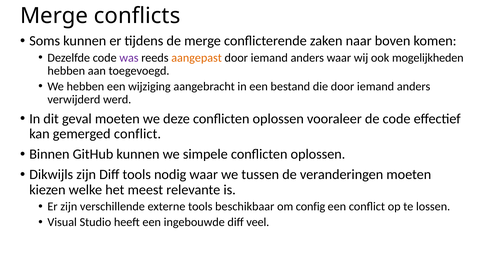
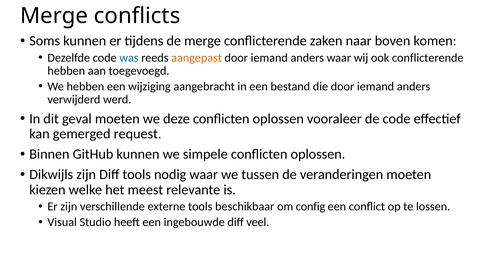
was colour: purple -> blue
ook mogelijkheden: mogelijkheden -> conflicterende
gemerged conflict: conflict -> request
